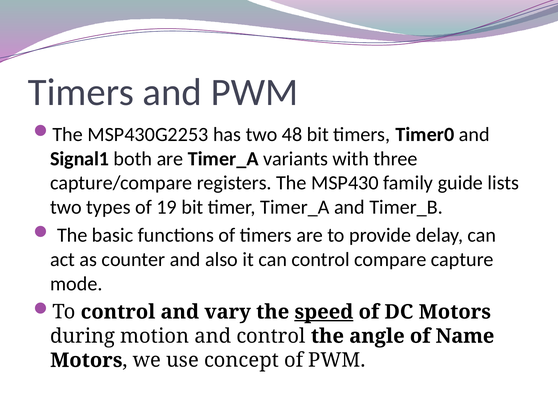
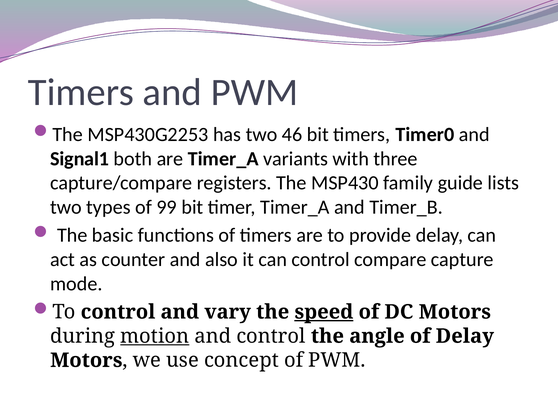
48: 48 -> 46
19: 19 -> 99
motion underline: none -> present
of Name: Name -> Delay
